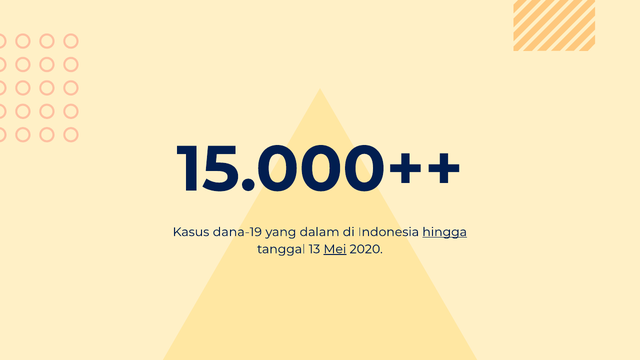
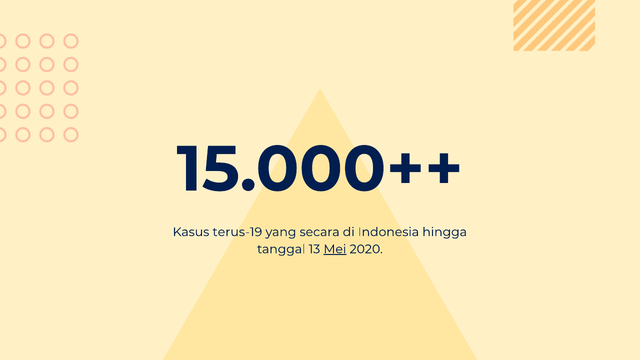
dana-19: dana-19 -> terus-19
dalam: dalam -> secara
hingga underline: present -> none
